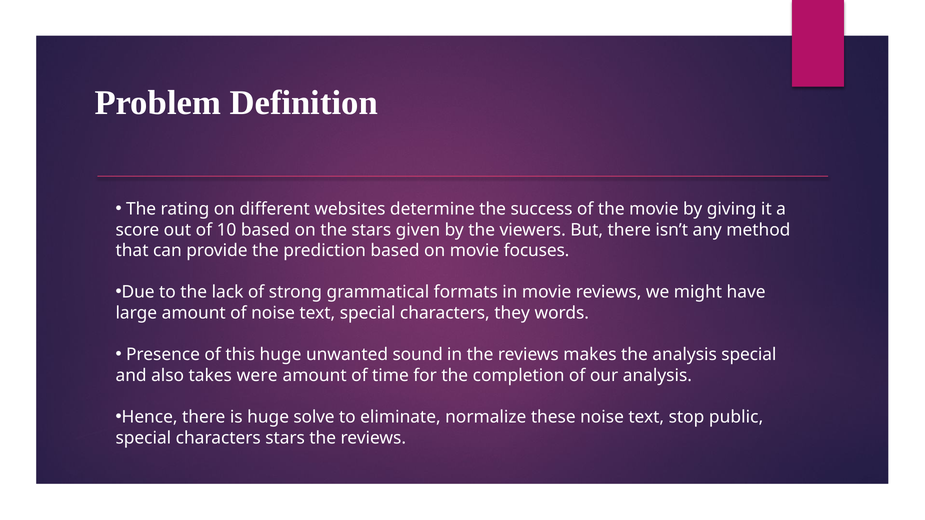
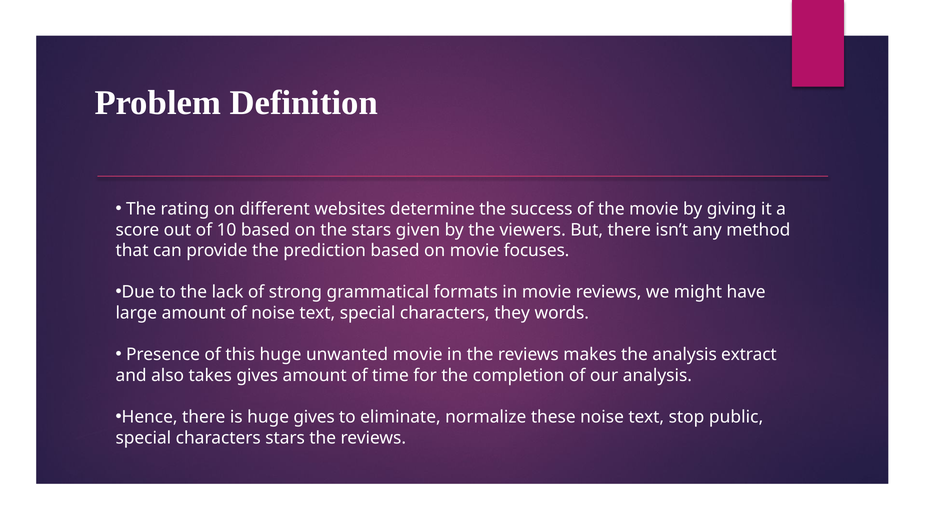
unwanted sound: sound -> movie
analysis special: special -> extract
takes were: were -> gives
huge solve: solve -> gives
